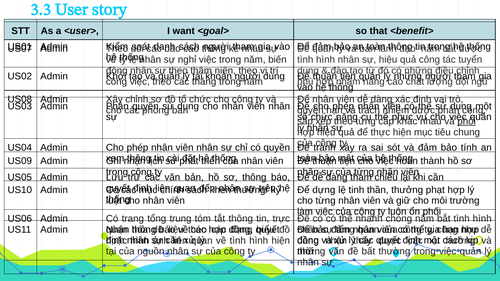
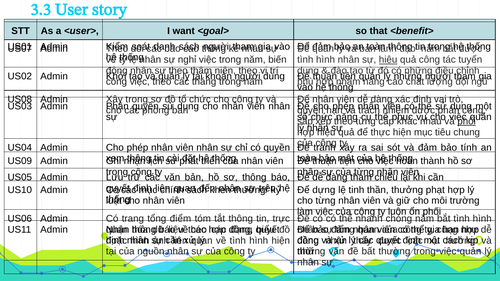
hiệu at (388, 60) underline: none -> present
Xây chỉnh: chỉnh -> trong
trung: trung -> điểm
